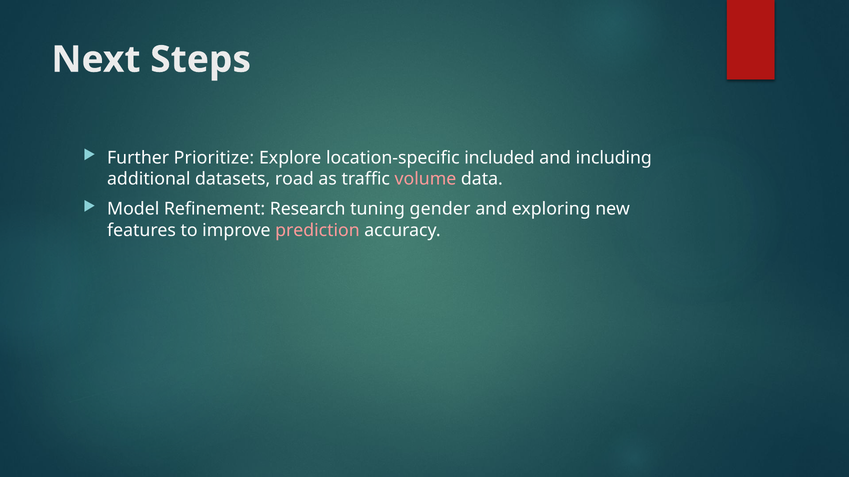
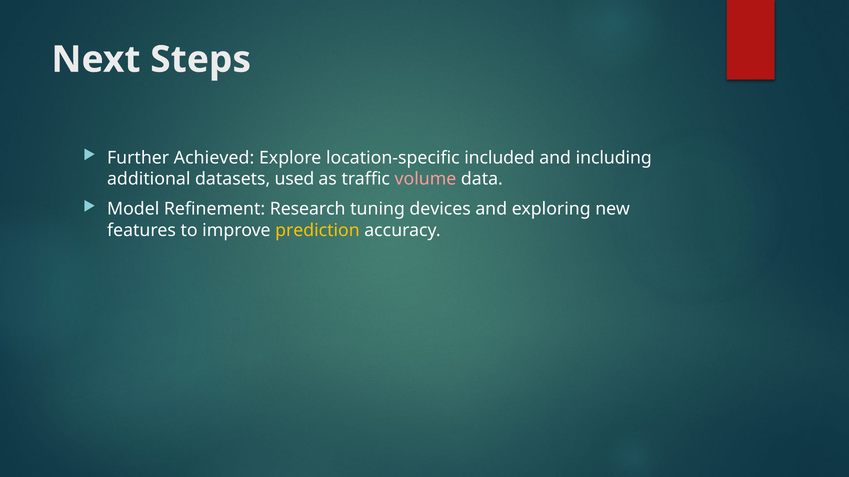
Prioritize: Prioritize -> Achieved
road: road -> used
gender: gender -> devices
prediction colour: pink -> yellow
